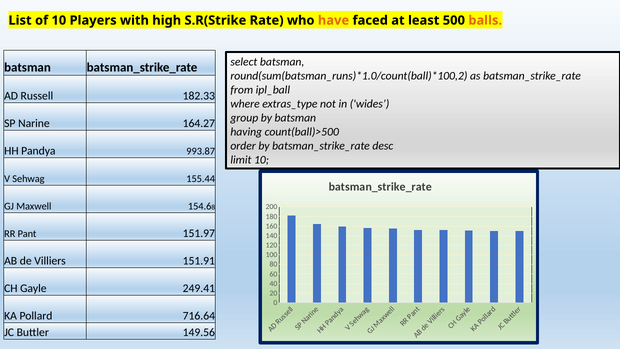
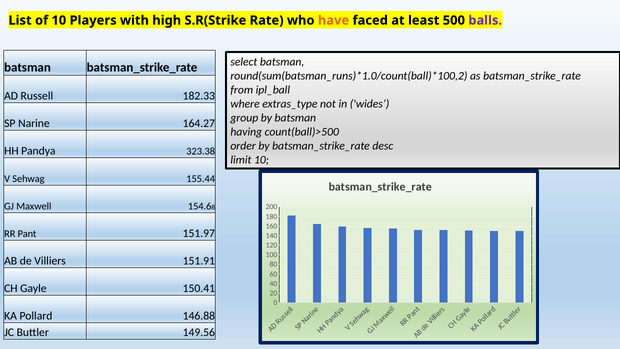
balls colour: orange -> purple
993.87: 993.87 -> 323.38
249.41: 249.41 -> 150.41
716.64: 716.64 -> 146.88
